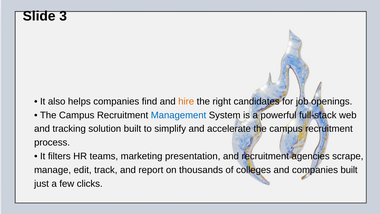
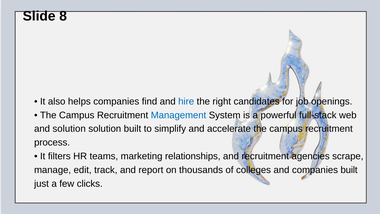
3: 3 -> 8
hire colour: orange -> blue
and tracking: tracking -> solution
presentation: presentation -> relationships
